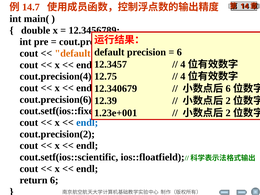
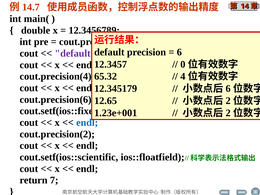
default at (73, 53) colour: orange -> purple
4 at (183, 64): 4 -> 0
12.75: 12.75 -> 65.32
12.340679: 12.340679 -> 12.345179
12.39: 12.39 -> 12.65
return 6: 6 -> 7
